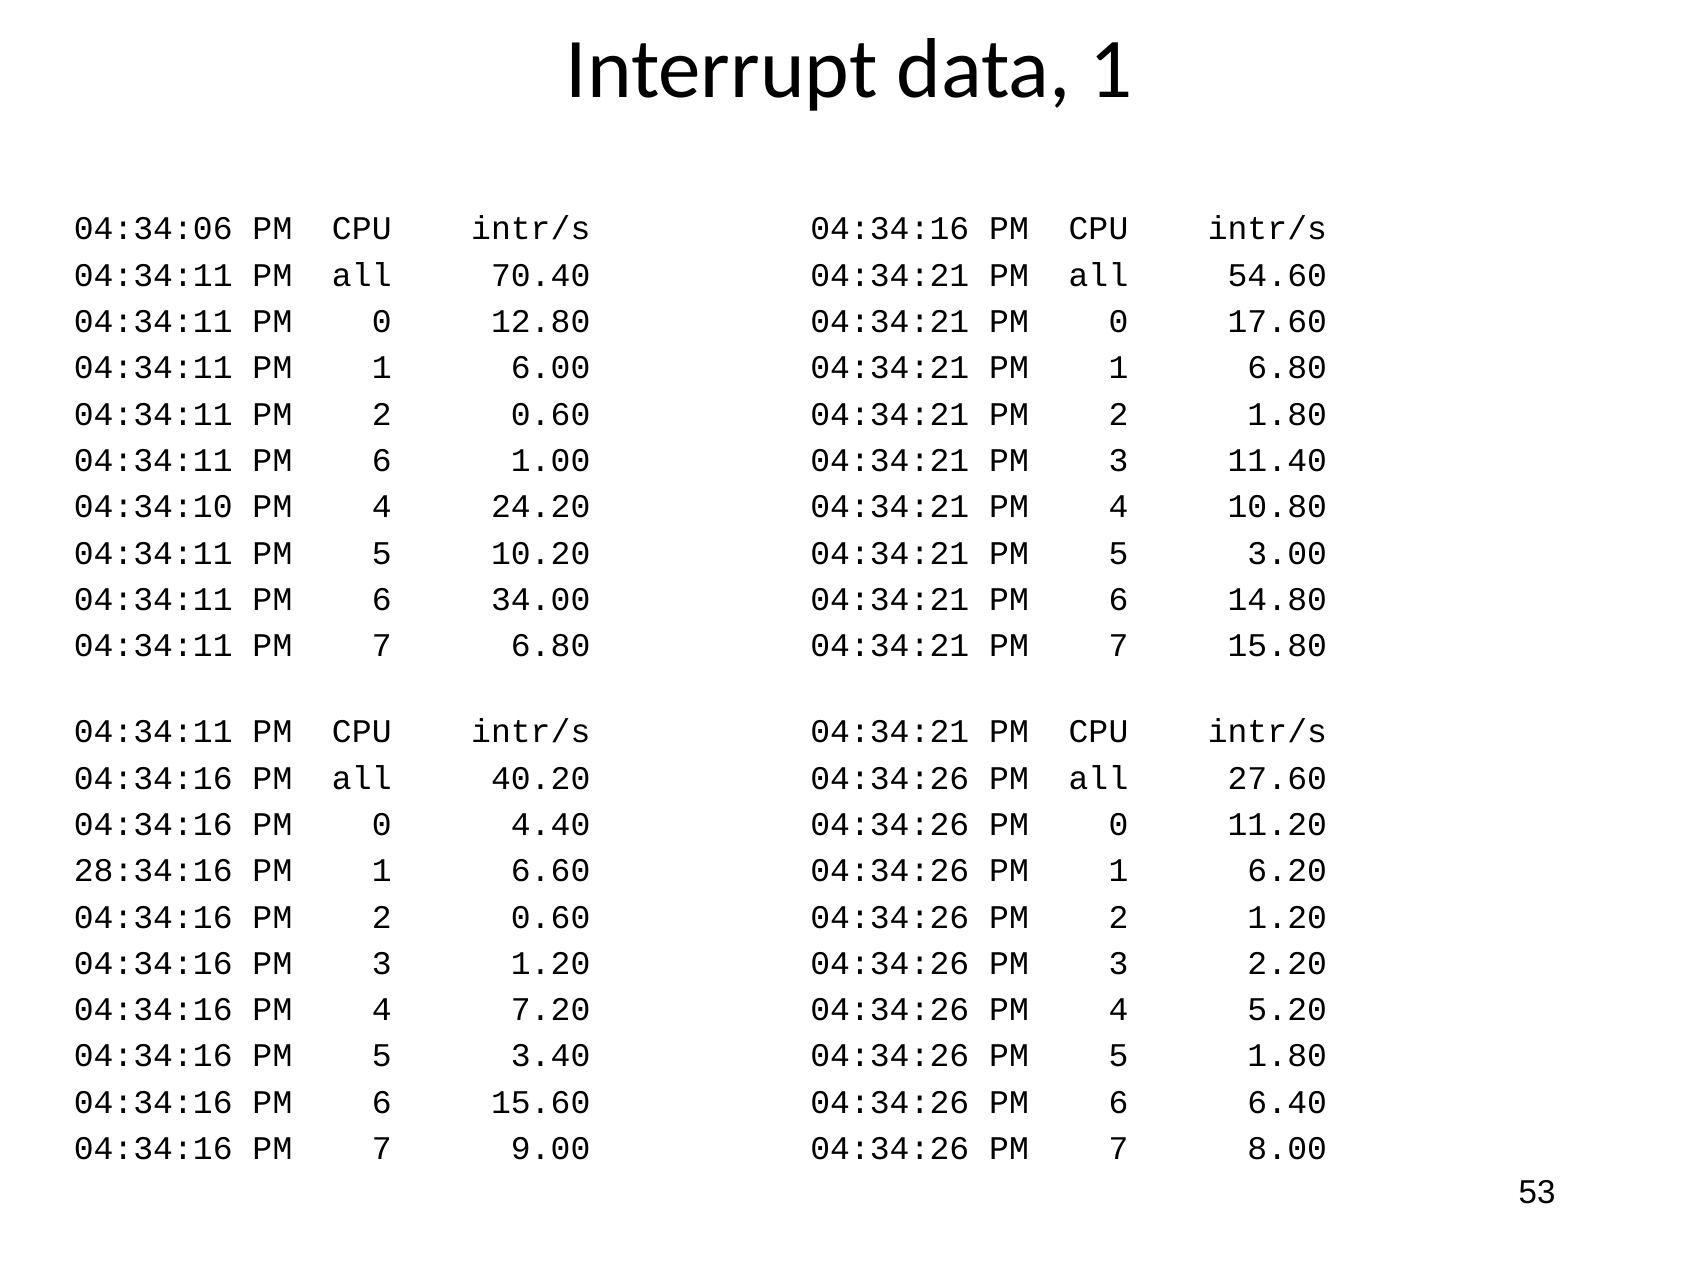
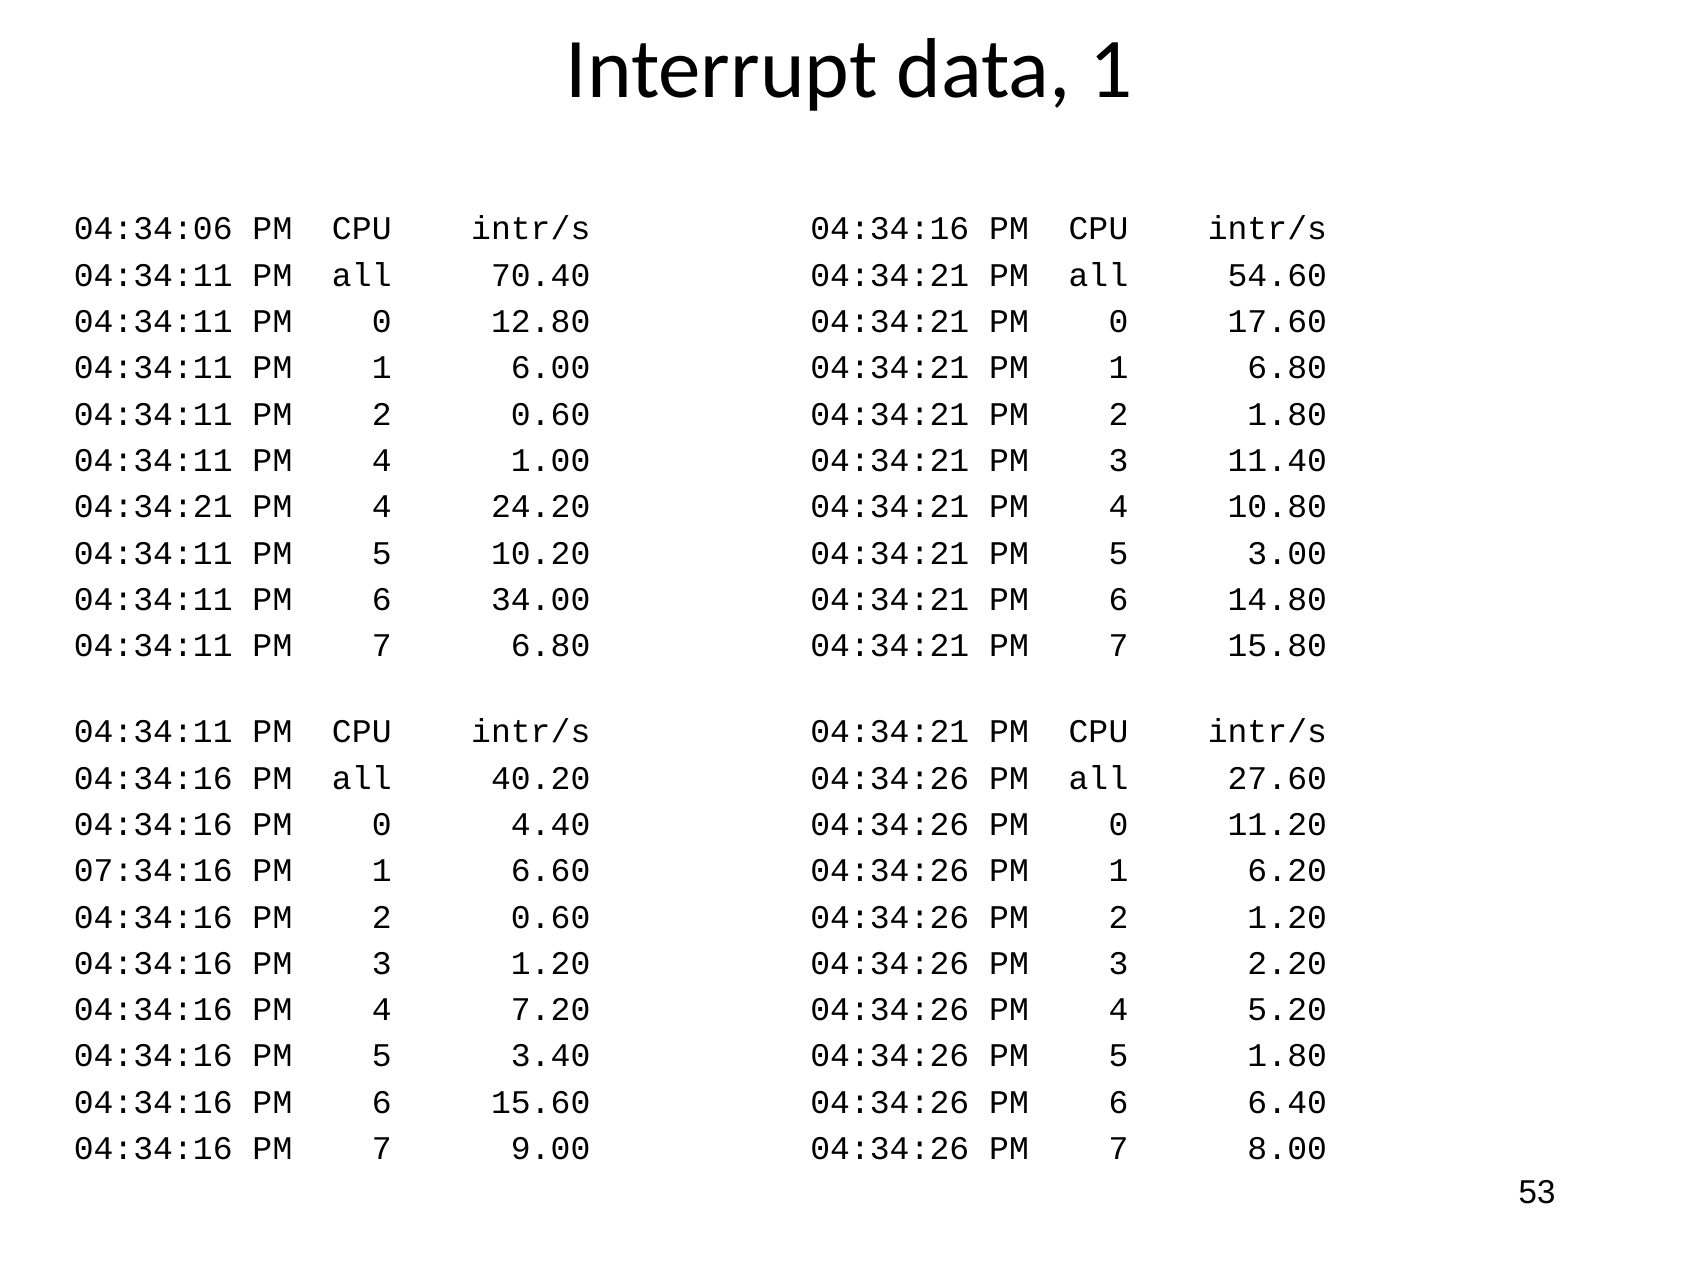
6 at (382, 461): 6 -> 4
04:34:10 at (153, 507): 04:34:10 -> 04:34:21
28:34:16: 28:34:16 -> 07:34:16
